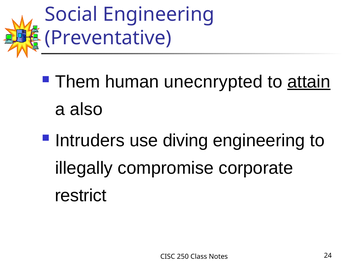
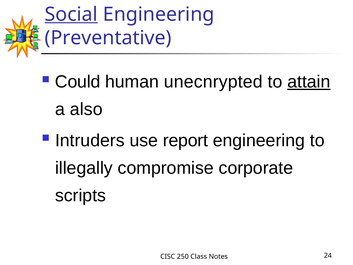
Social underline: none -> present
Them: Them -> Could
diving: diving -> report
restrict: restrict -> scripts
